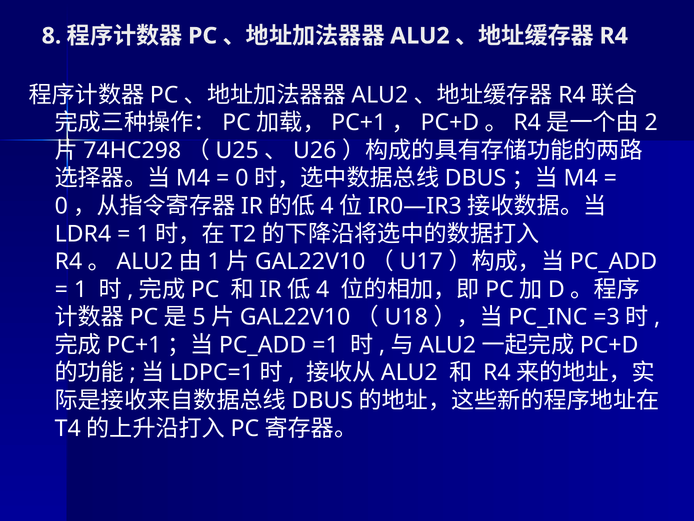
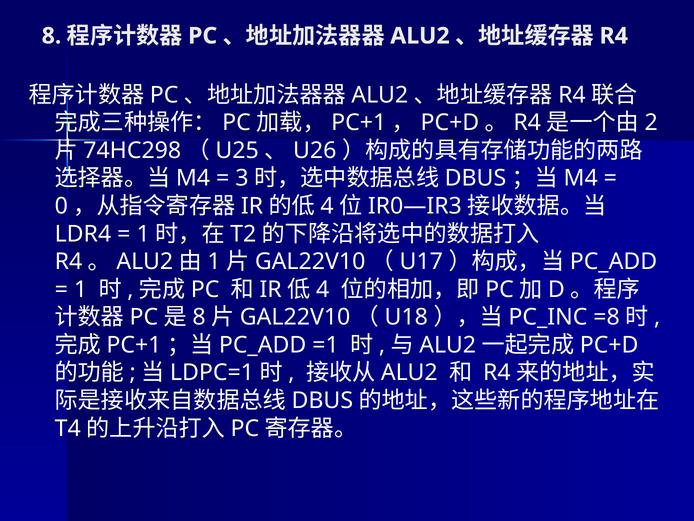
0 at (242, 178): 0 -> 3
5 at (199, 317): 5 -> 8
=3: =3 -> =8
